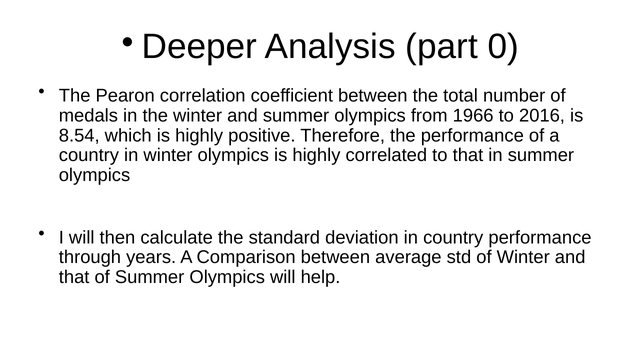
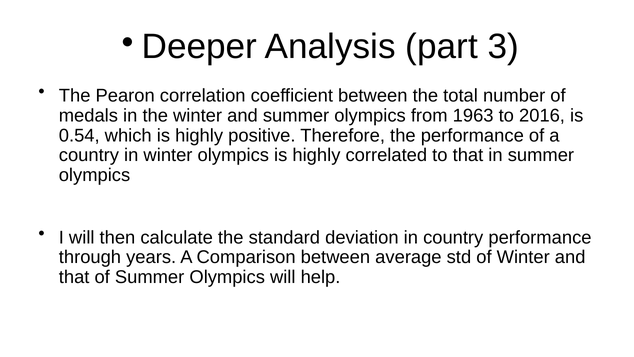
0: 0 -> 3
1966: 1966 -> 1963
8.54: 8.54 -> 0.54
